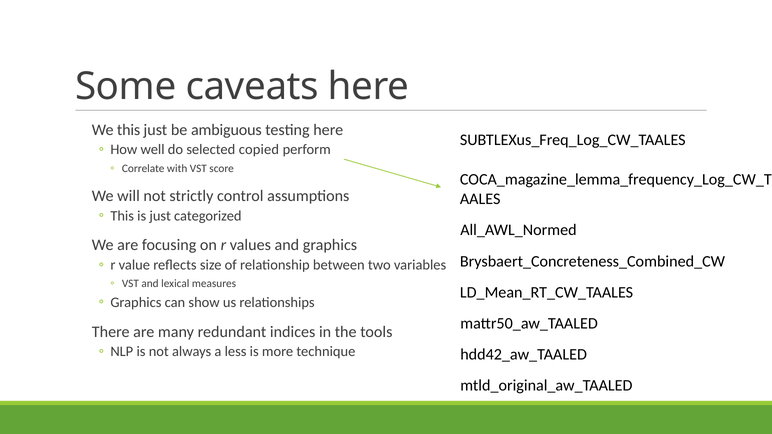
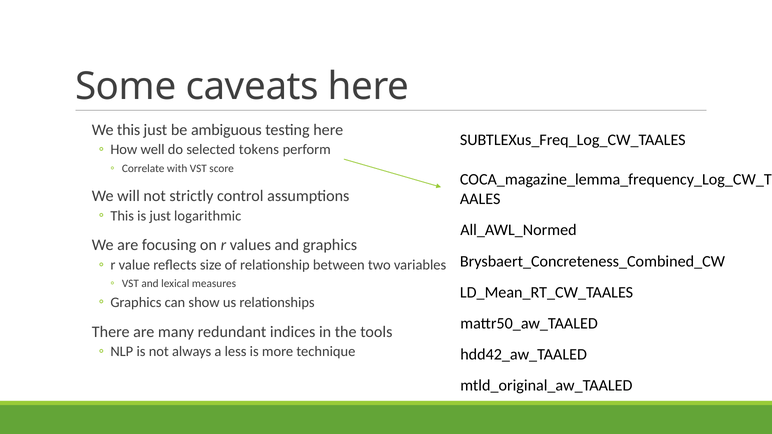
copied: copied -> tokens
categorized: categorized -> logarithmic
